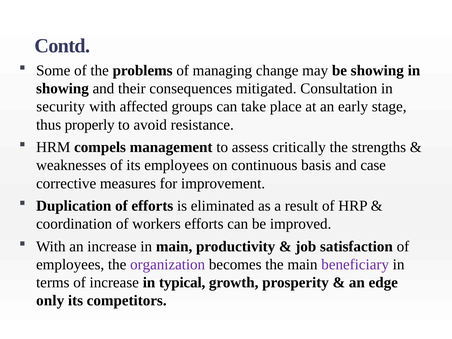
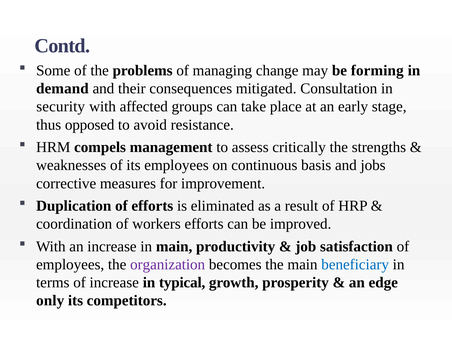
be showing: showing -> forming
showing at (62, 89): showing -> demand
properly: properly -> opposed
case: case -> jobs
beneficiary colour: purple -> blue
